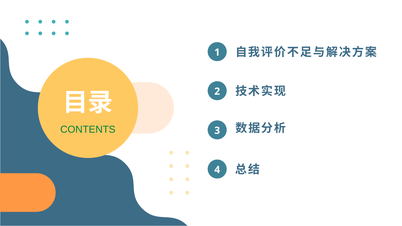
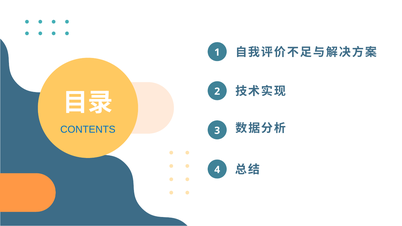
CONTENTS colour: green -> blue
